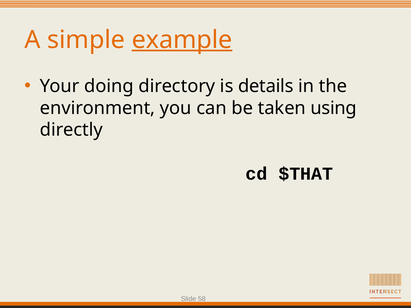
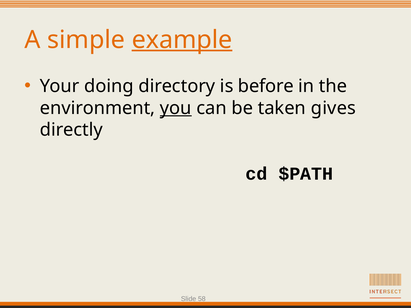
details: details -> before
you underline: none -> present
using: using -> gives
$THAT: $THAT -> $PATH
